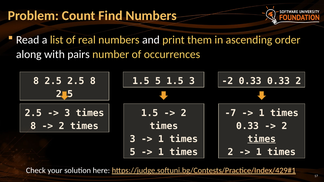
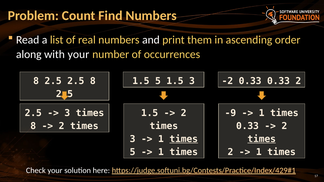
with pairs: pairs -> your
-7: -7 -> -9
times at (184, 139) underline: none -> present
